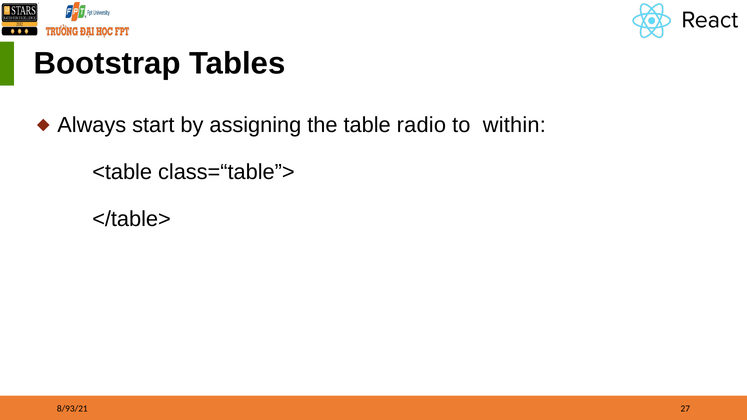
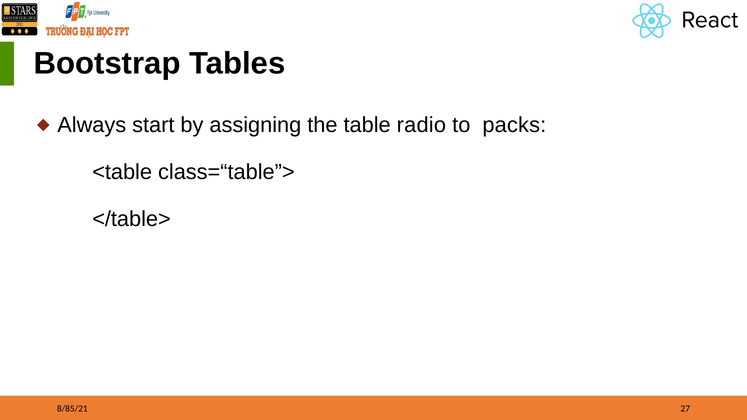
within: within -> packs
8/93/21: 8/93/21 -> 8/85/21
